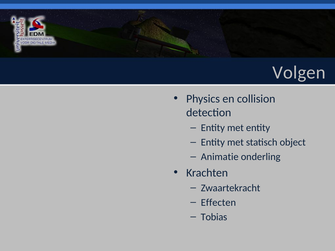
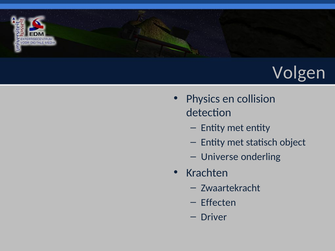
Animatie: Animatie -> Universe
Tobias: Tobias -> Driver
